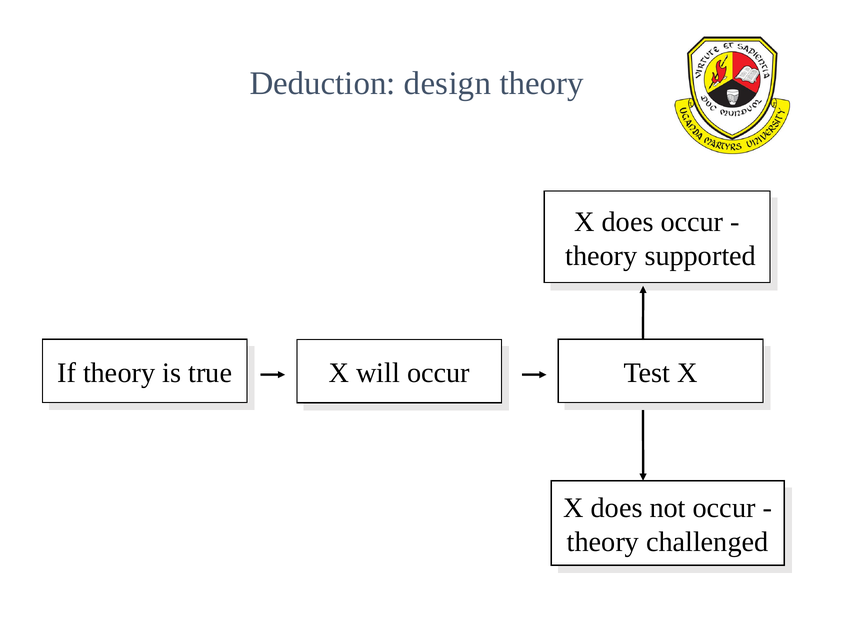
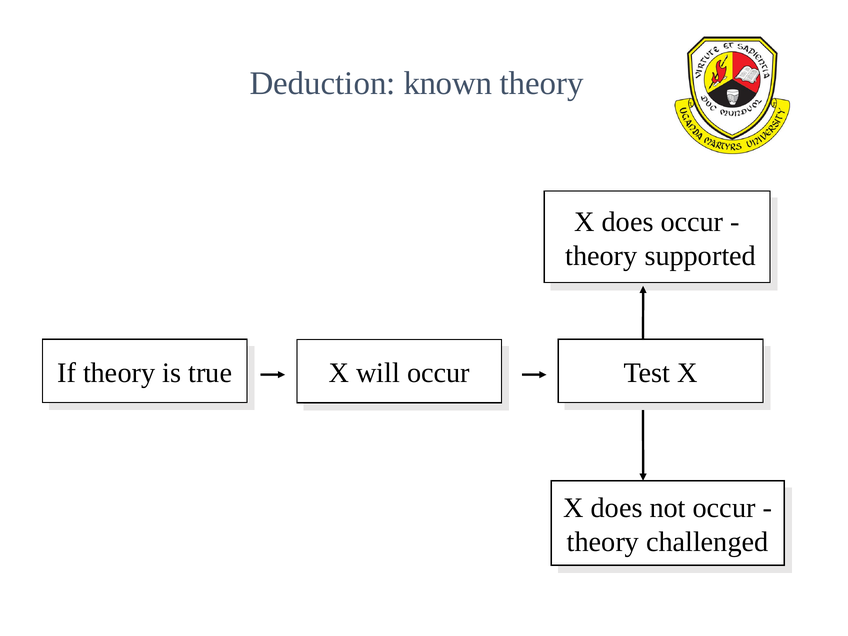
design: design -> known
